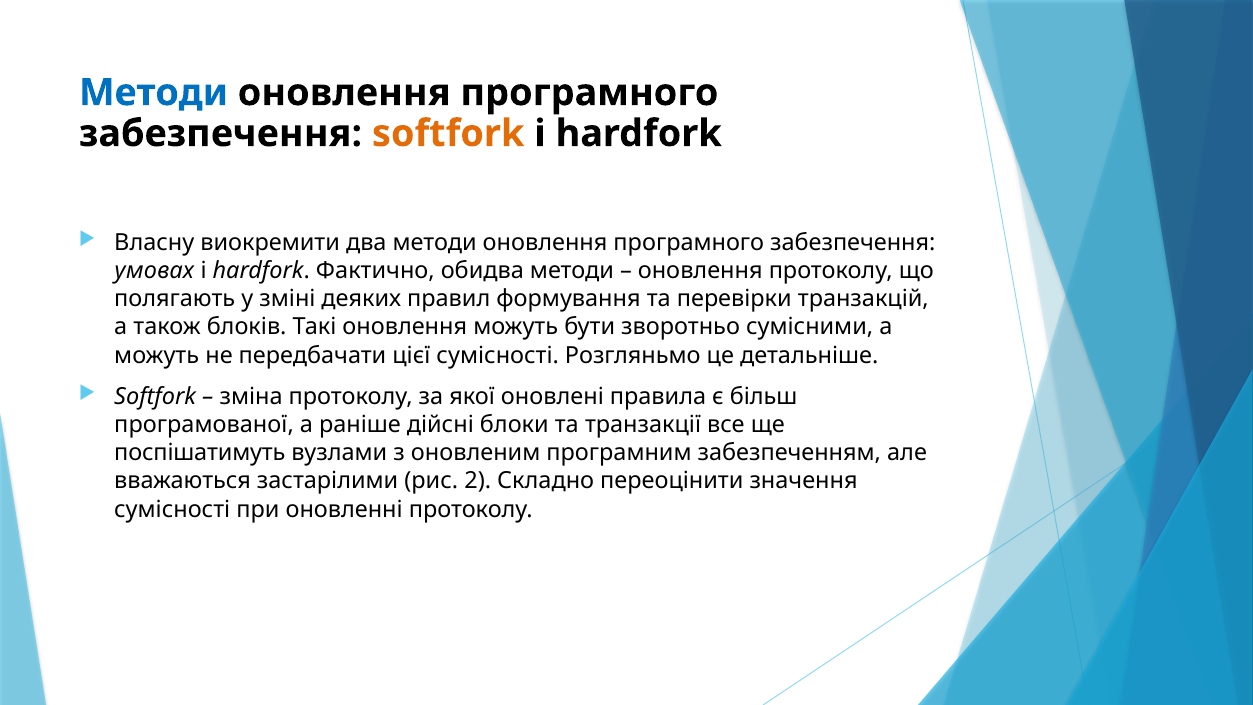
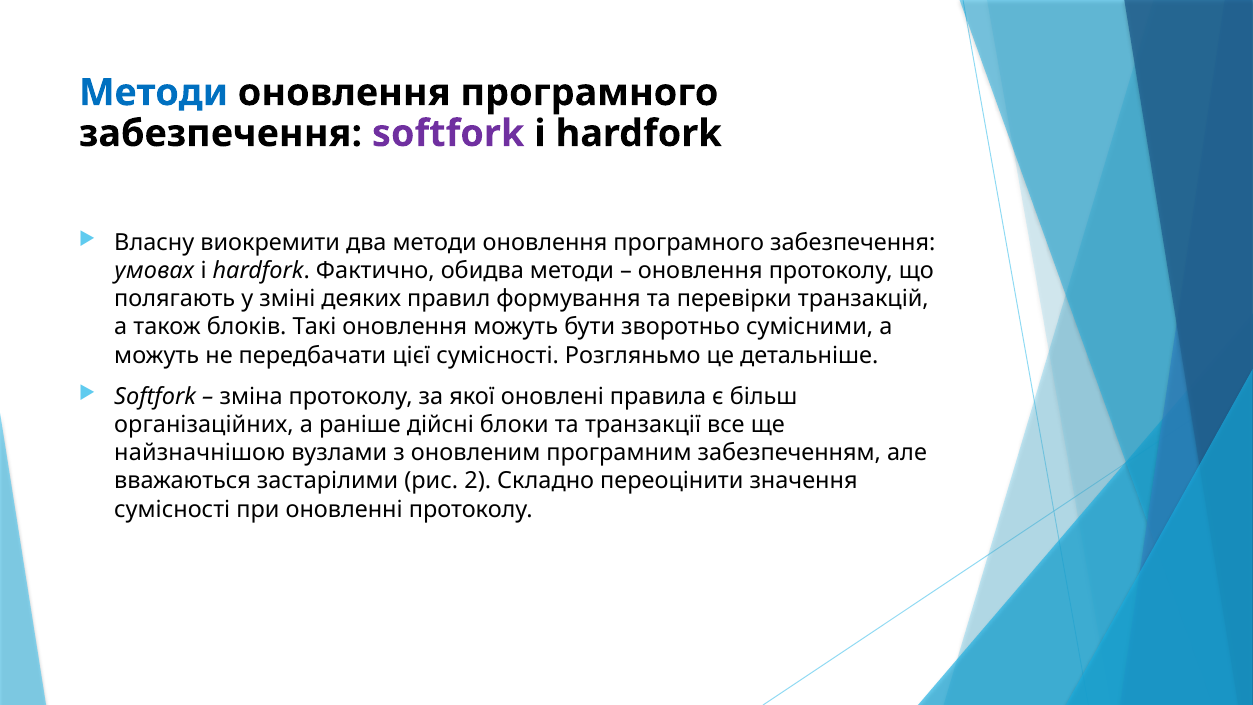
softfork at (448, 134) colour: orange -> purple
програмованої: програмованої -> організаційних
поспішатимуть: поспішатимуть -> найзначнішою
